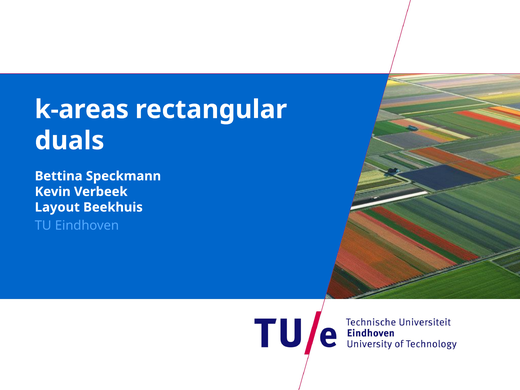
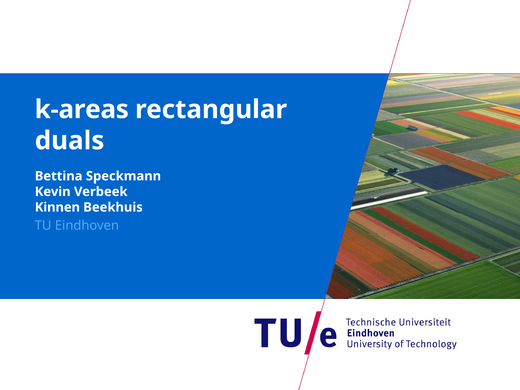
Layout: Layout -> Kinnen
